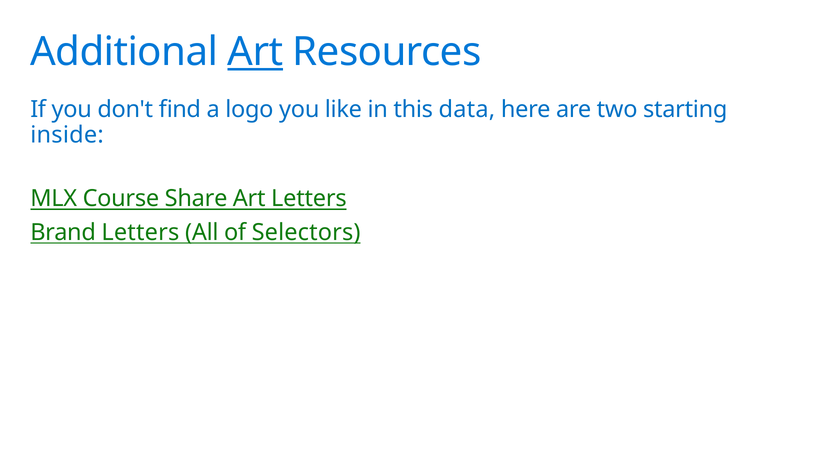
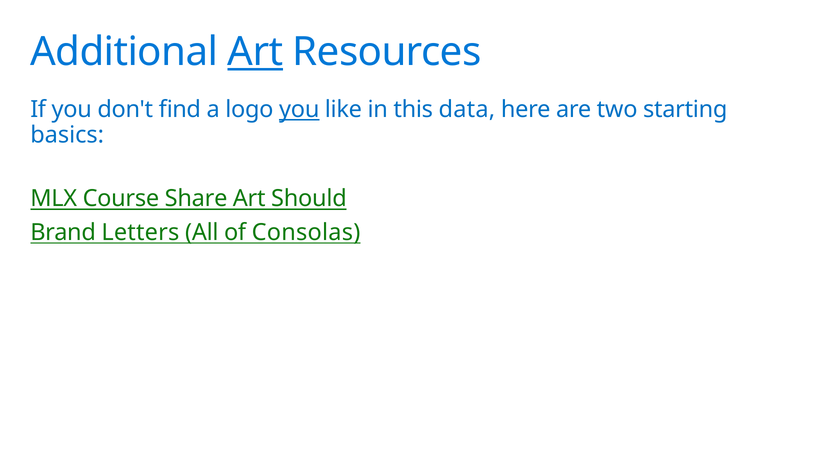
you at (299, 109) underline: none -> present
inside: inside -> basics
Art Letters: Letters -> Should
Selectors: Selectors -> Consolas
